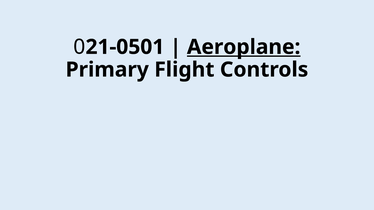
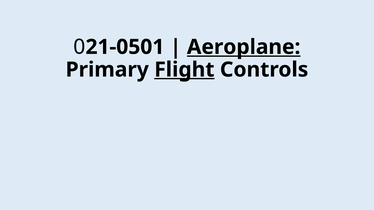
Flight underline: none -> present
